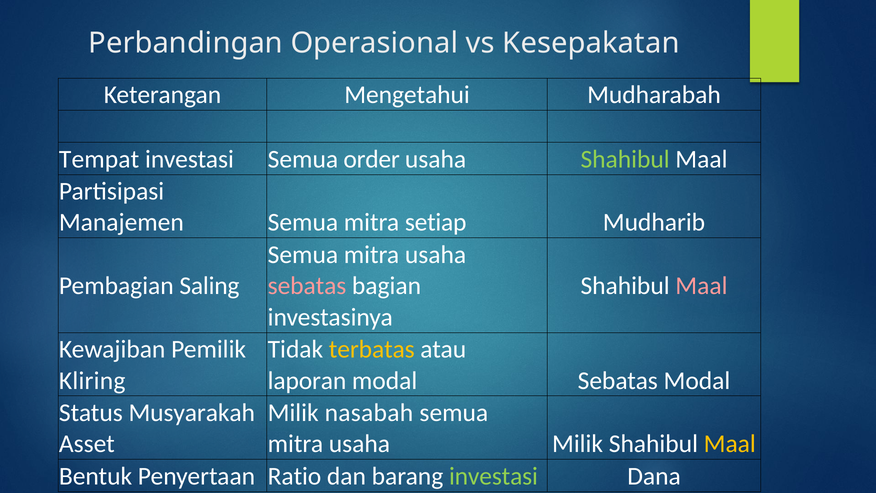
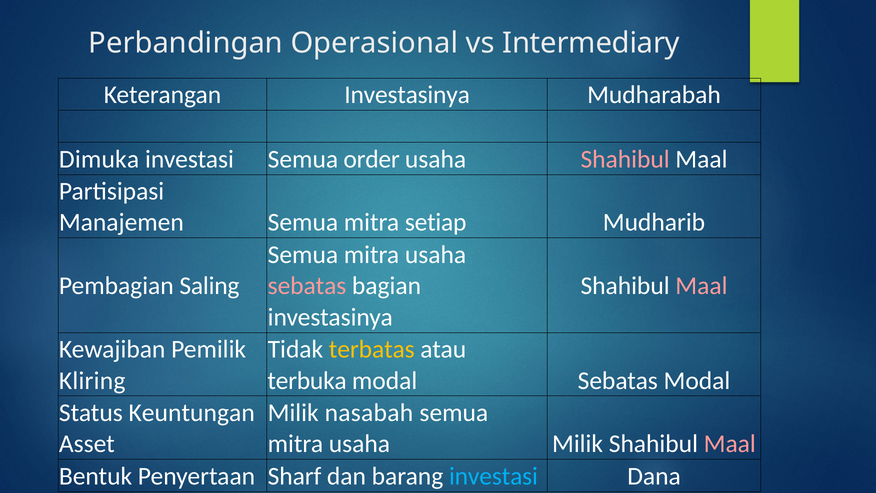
Kesepakatan: Kesepakatan -> Intermediary
Keterangan Mengetahui: Mengetahui -> Investasinya
Tempat: Tempat -> Dimuka
Shahibul at (625, 159) colour: light green -> pink
laporan: laporan -> terbuka
Musyarakah: Musyarakah -> Keuntungan
Maal at (730, 444) colour: yellow -> pink
Ratio: Ratio -> Sharf
investasi at (493, 476) colour: light green -> light blue
